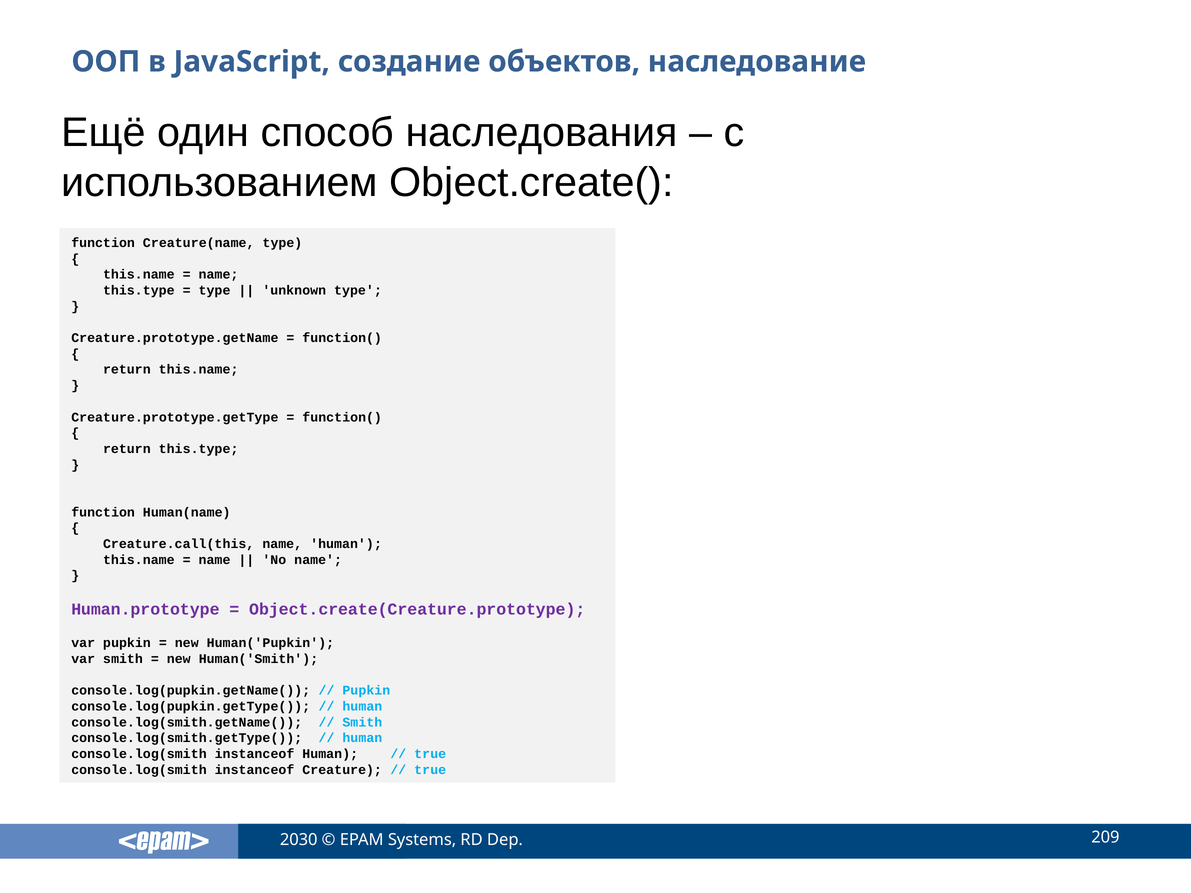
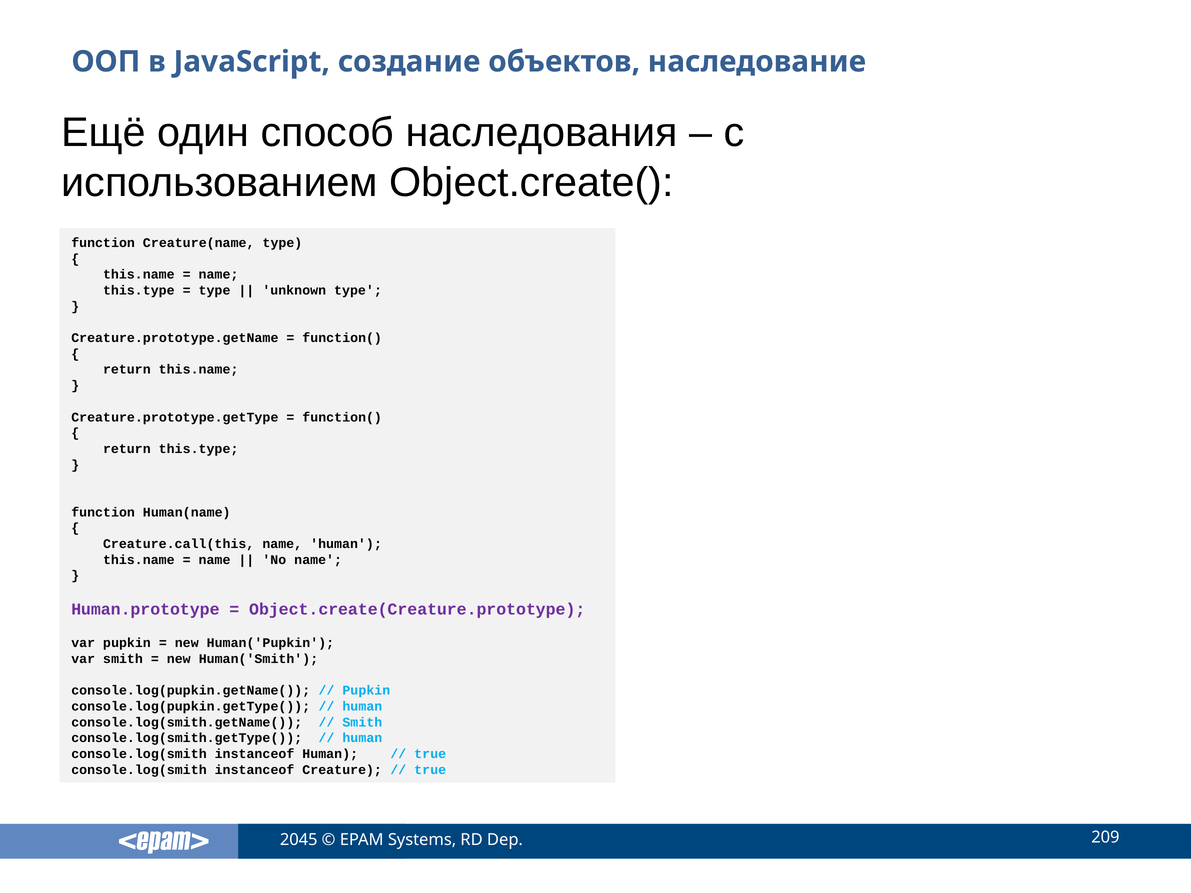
2030: 2030 -> 2045
